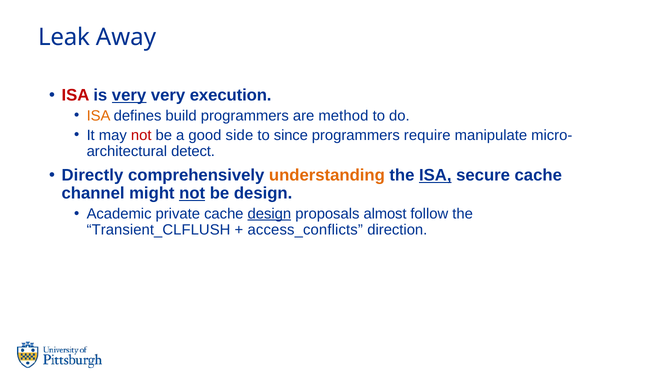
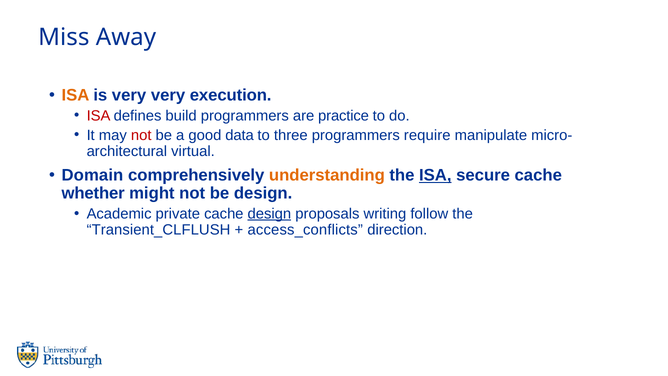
Leak: Leak -> Miss
ISA at (75, 95) colour: red -> orange
very at (129, 95) underline: present -> none
ISA at (99, 116) colour: orange -> red
method: method -> practice
side: side -> data
since: since -> three
detect: detect -> virtual
Directly: Directly -> Domain
channel: channel -> whether
not at (192, 193) underline: present -> none
almost: almost -> writing
